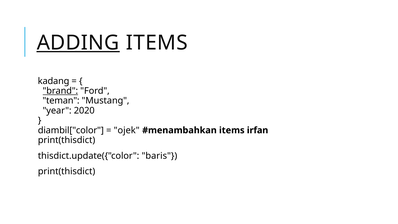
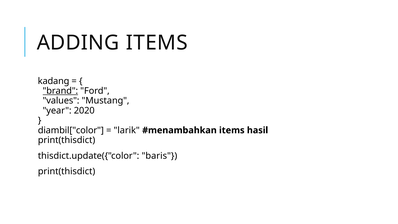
ADDING underline: present -> none
teman: teman -> values
ojek: ojek -> larik
irfan: irfan -> hasil
